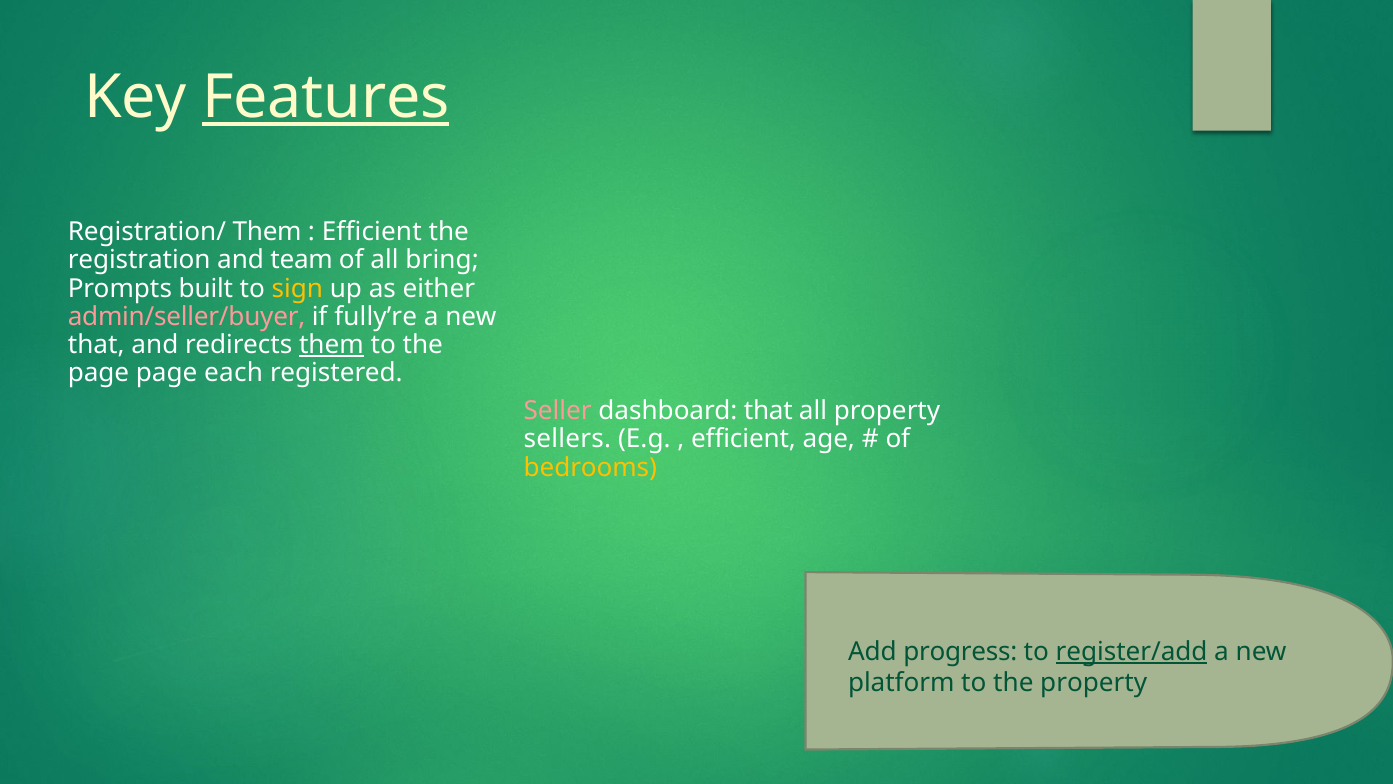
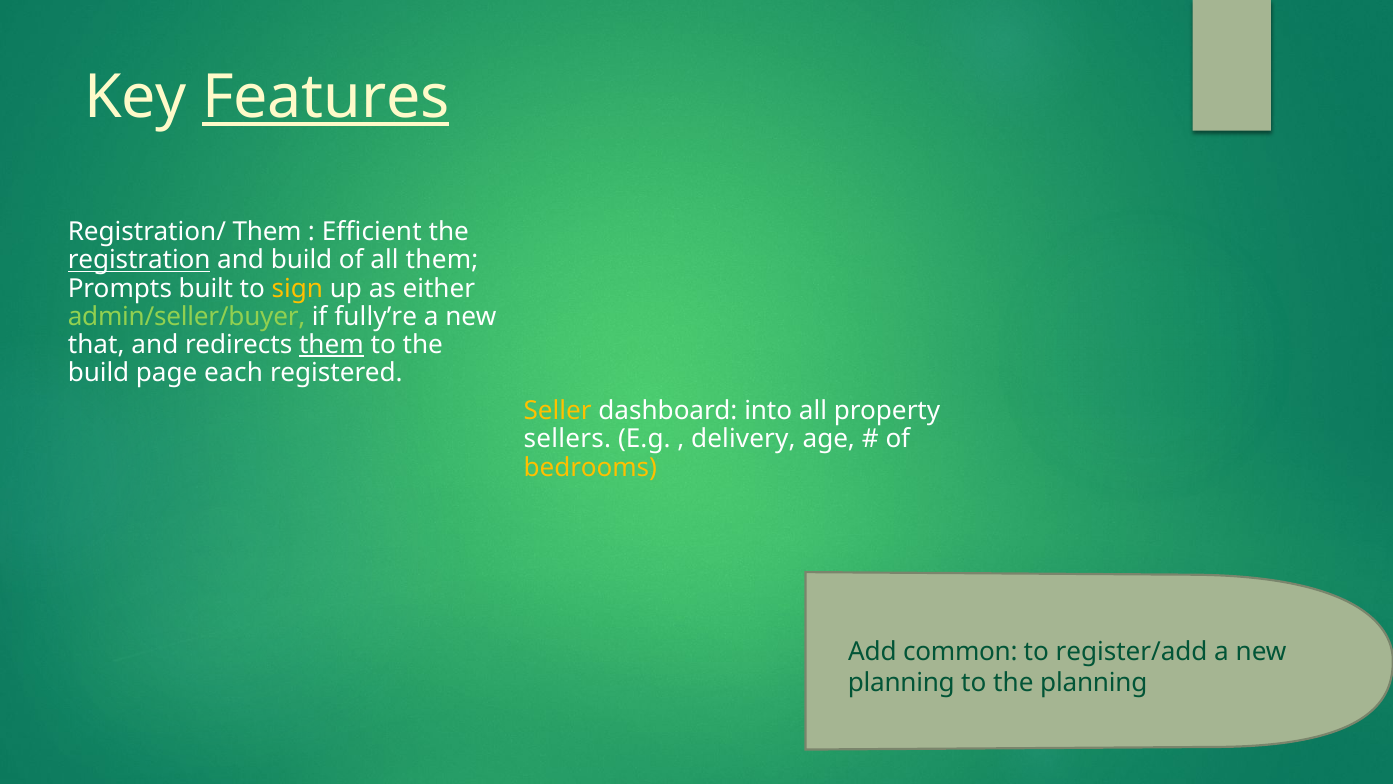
registration underline: none -> present
and team: team -> build
all bring: bring -> them
admin/seller/buyer colour: pink -> light green
page at (98, 373): page -> build
Seller colour: pink -> yellow
dashboard that: that -> into
efficient at (743, 439): efficient -> delivery
progress: progress -> common
register/add underline: present -> none
platform at (901, 683): platform -> planning
the property: property -> planning
